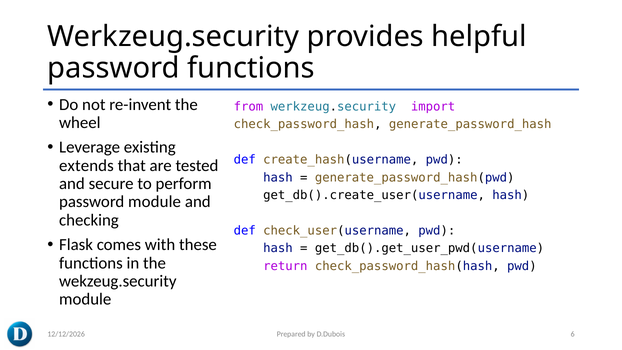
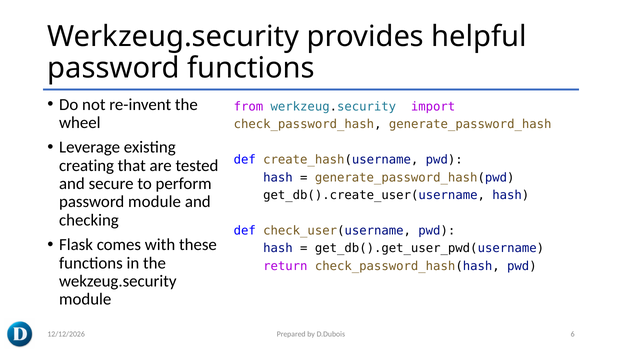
extends: extends -> creating
